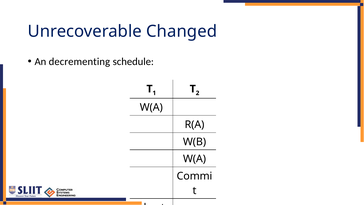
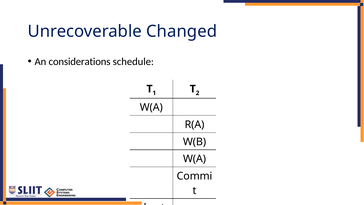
decrementing: decrementing -> considerations
